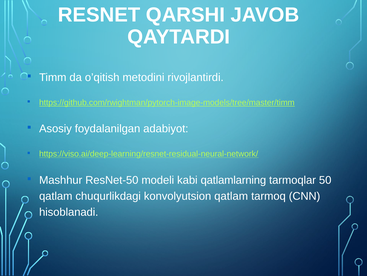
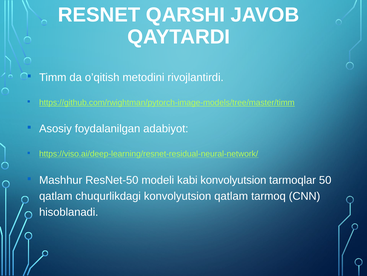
kabi qatlamlarning: qatlamlarning -> konvolyutsion
